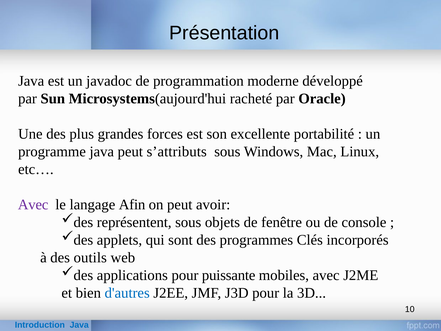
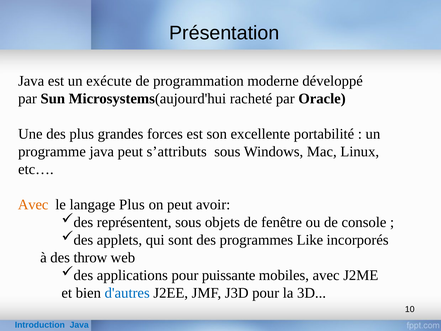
javadoc: javadoc -> exécute
Avec at (33, 204) colour: purple -> orange
langage Afin: Afin -> Plus
Clés: Clés -> Like
outils: outils -> throw
